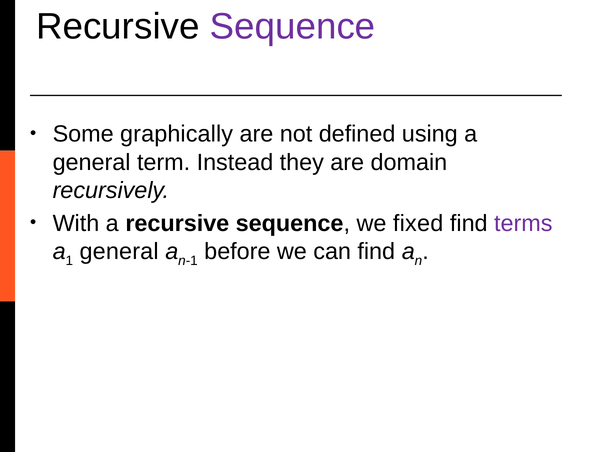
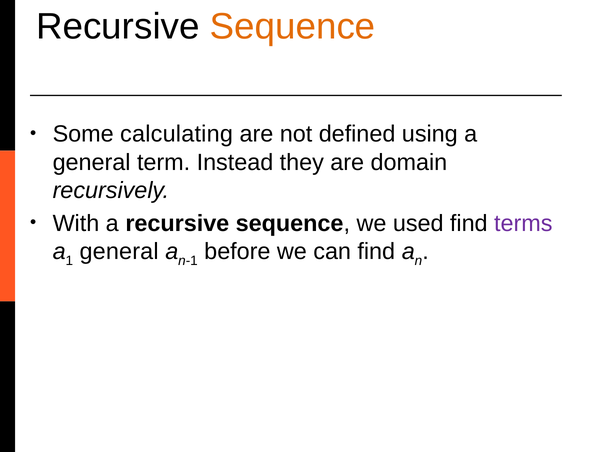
Sequence at (293, 27) colour: purple -> orange
graphically: graphically -> calculating
fixed: fixed -> used
